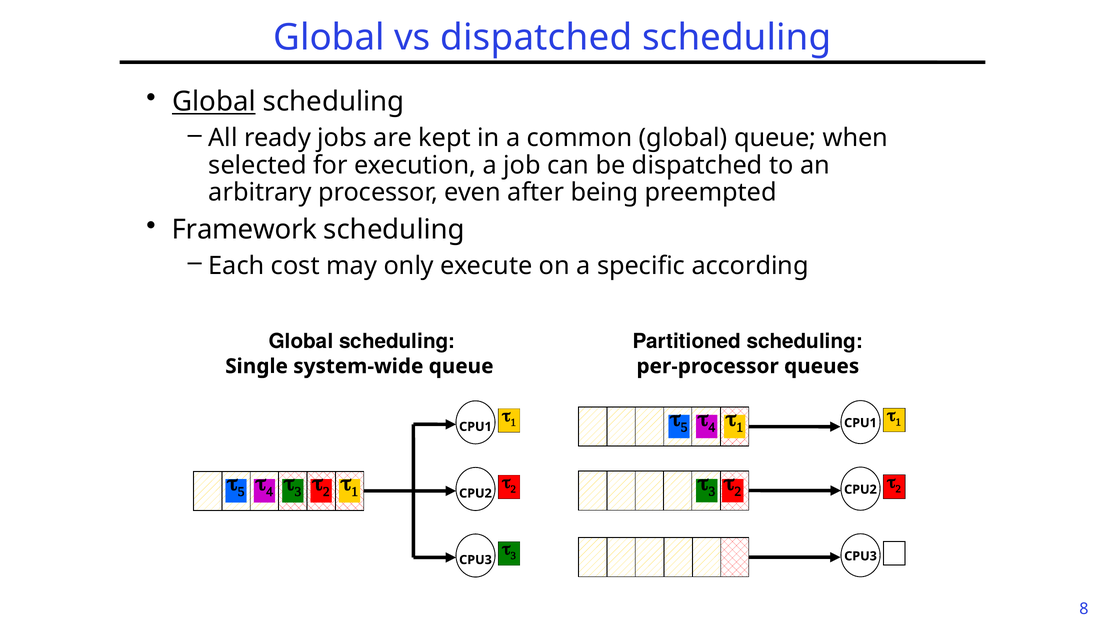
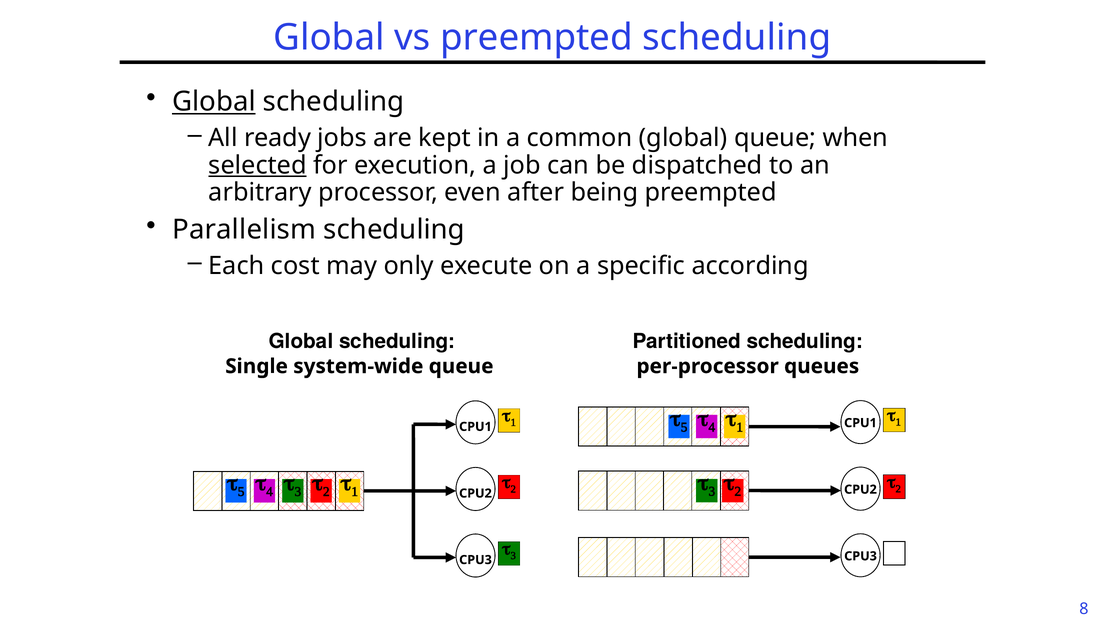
vs dispatched: dispatched -> preempted
selected underline: none -> present
Framework: Framework -> Parallelism
